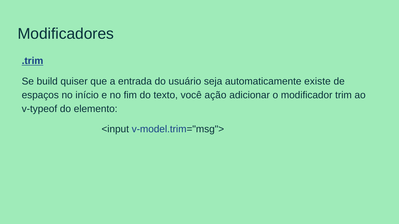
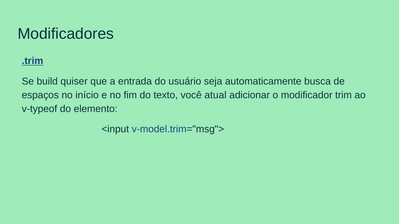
existe: existe -> busca
ação: ação -> atual
